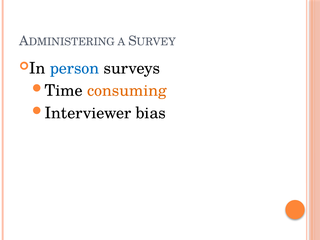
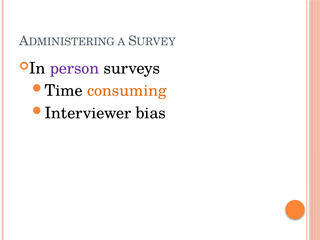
person colour: blue -> purple
